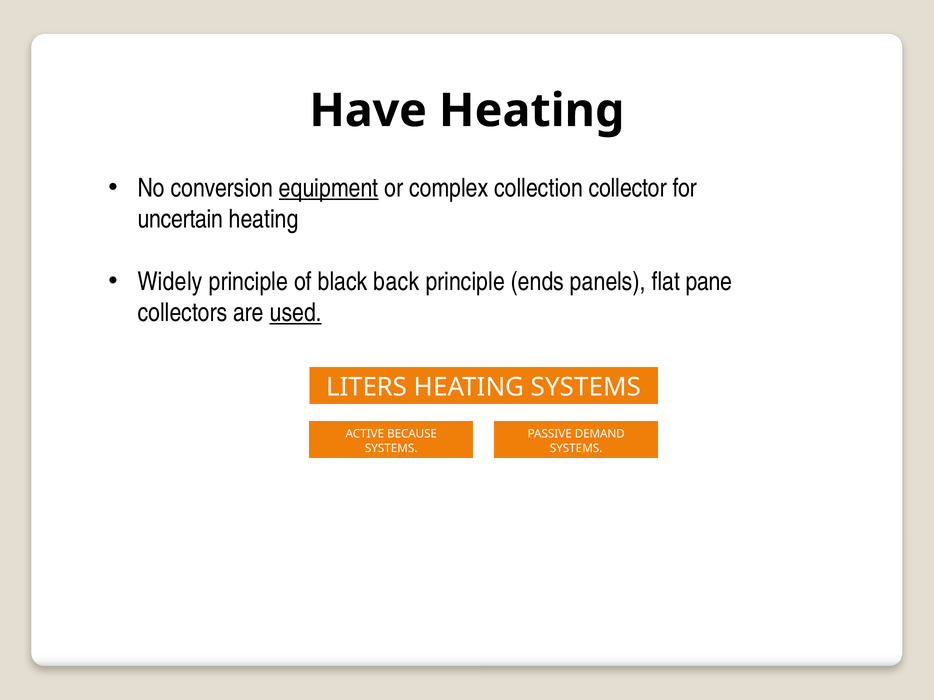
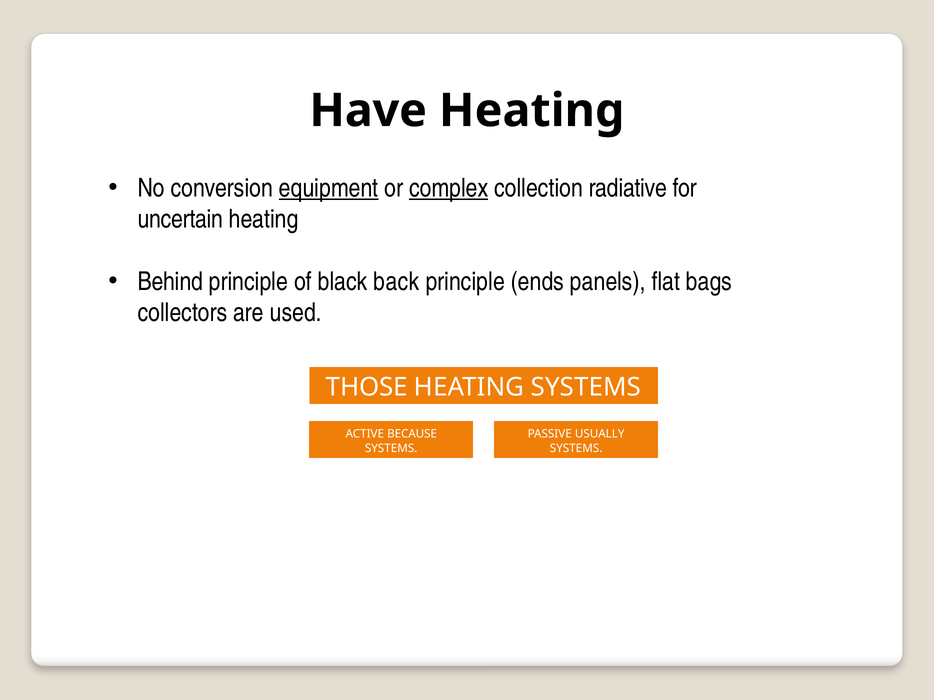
complex underline: none -> present
collector: collector -> radiative
Widely: Widely -> Behind
pane: pane -> bags
used underline: present -> none
LITERS: LITERS -> THOSE
DEMAND: DEMAND -> USUALLY
